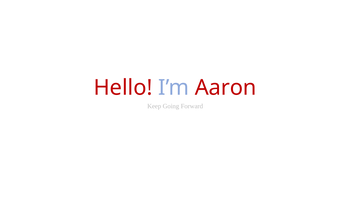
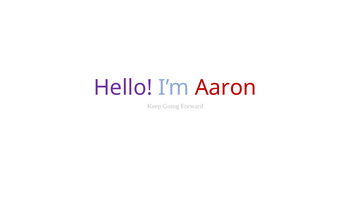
Hello colour: red -> purple
